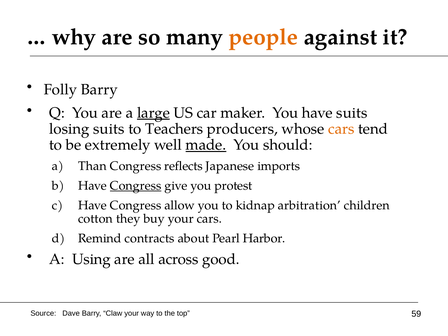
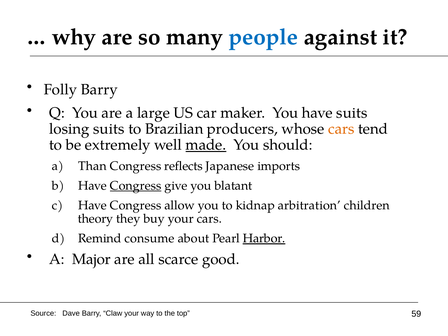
people colour: orange -> blue
large underline: present -> none
Teachers: Teachers -> Brazilian
protest: protest -> blatant
cotton: cotton -> theory
contracts: contracts -> consume
Harbor underline: none -> present
Using: Using -> Major
across: across -> scarce
